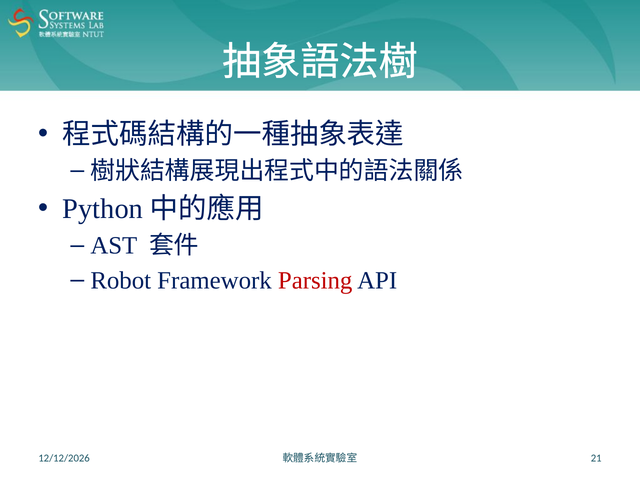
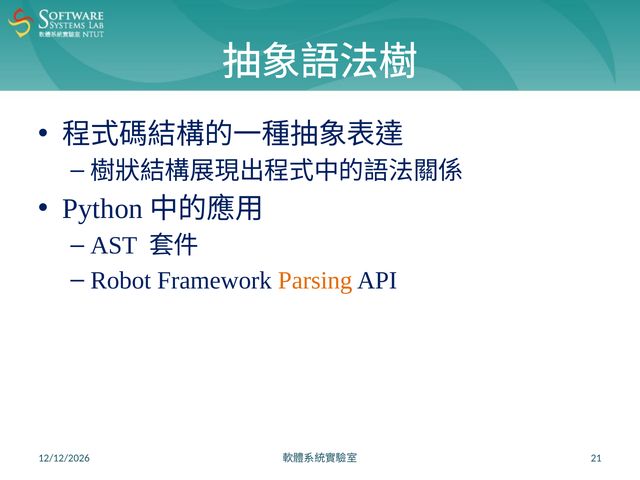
Parsing colour: red -> orange
